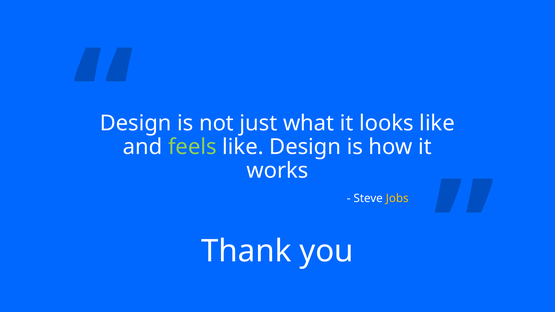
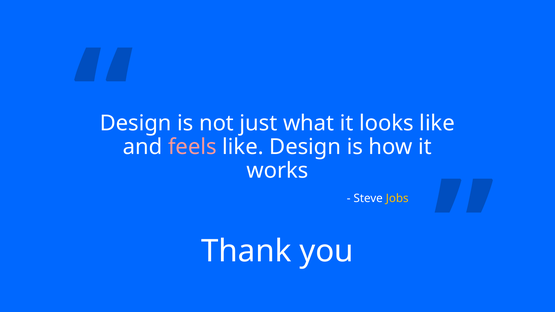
feels colour: light green -> pink
